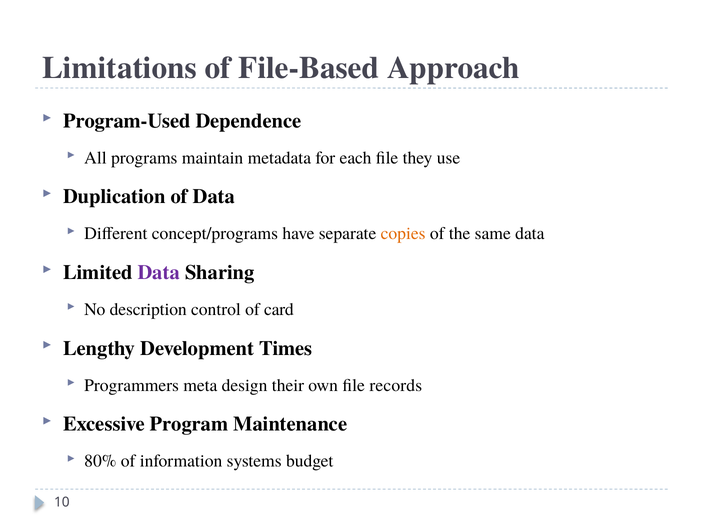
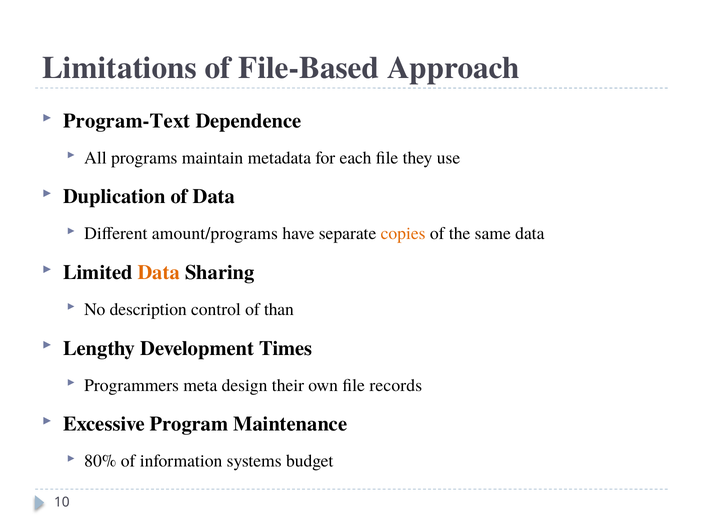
Program-Used: Program-Used -> Program-Text
concept/programs: concept/programs -> amount/programs
Data at (159, 272) colour: purple -> orange
card: card -> than
